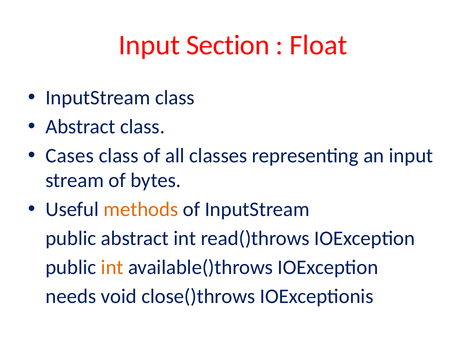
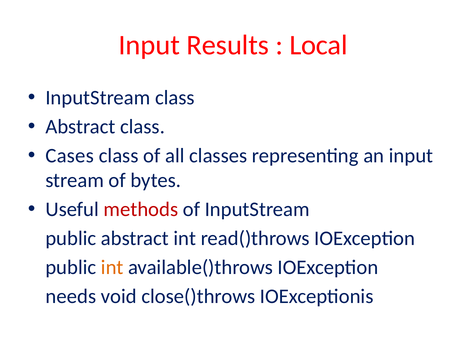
Section: Section -> Results
Float: Float -> Local
methods colour: orange -> red
